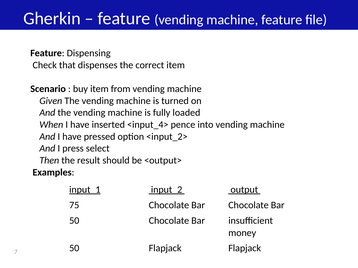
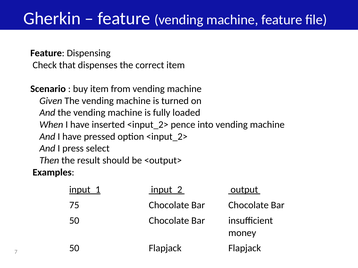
inserted <input_4>: <input_4> -> <input_2>
